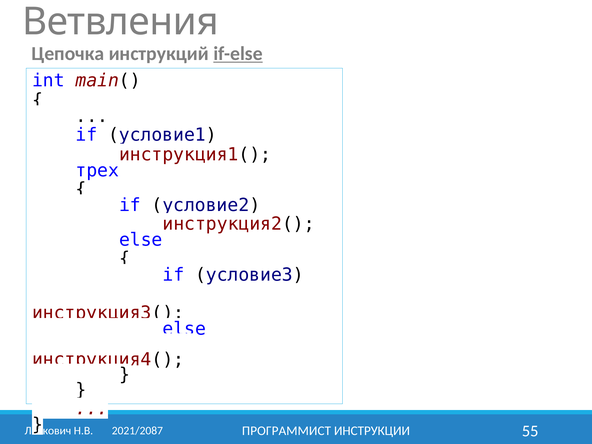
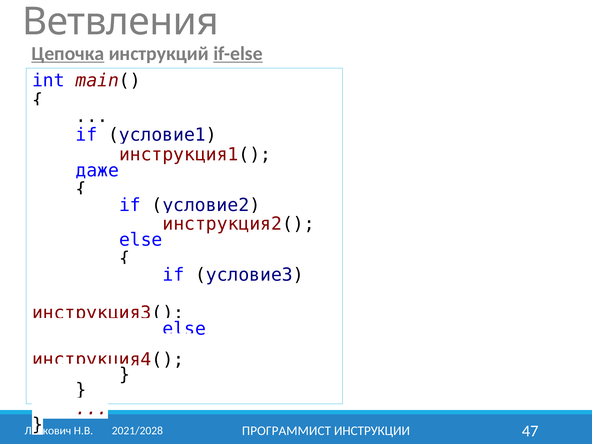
Цепочка underline: none -> present
трех: трех -> даже
55: 55 -> 47
2021/2087: 2021/2087 -> 2021/2028
